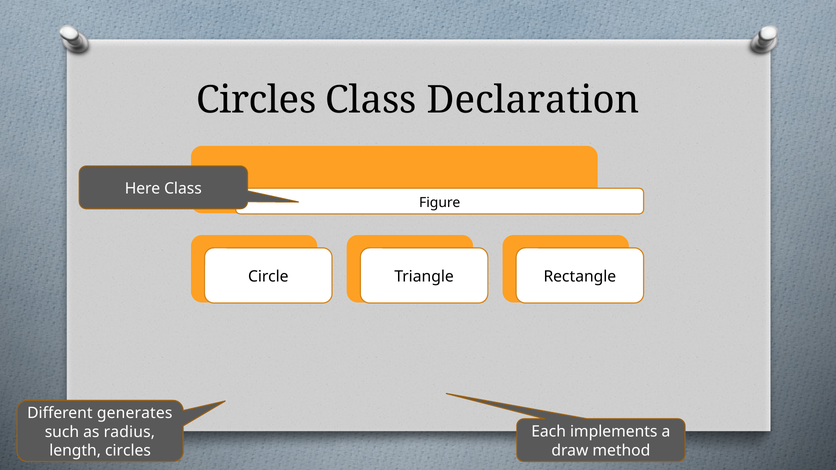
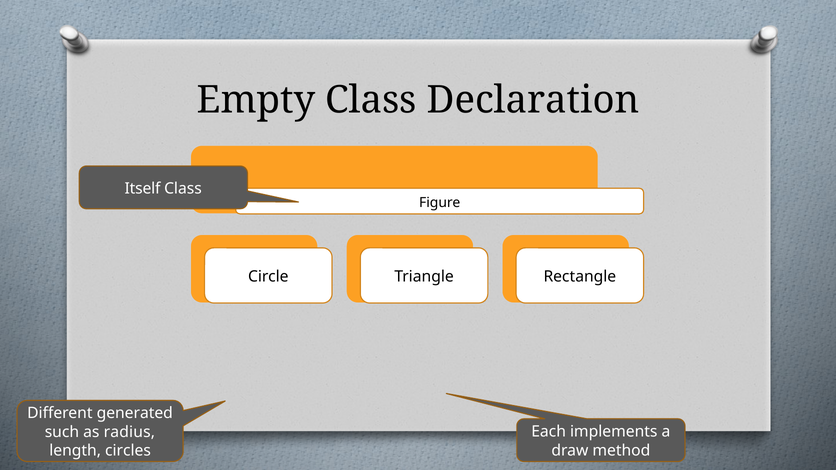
Circles at (256, 100): Circles -> Empty
Here: Here -> Itself
generates: generates -> generated
